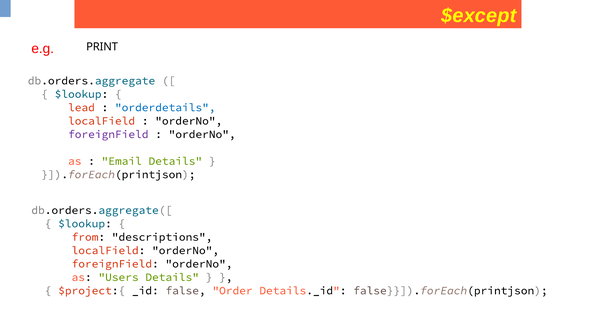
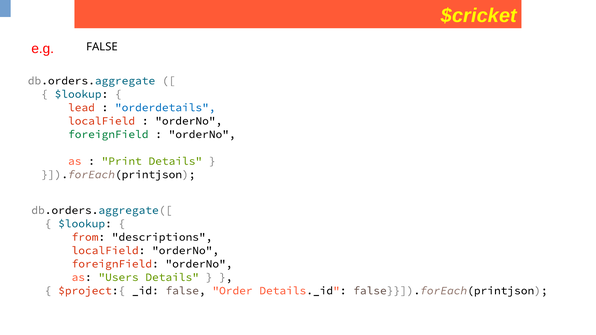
$except: $except -> $cricket
PRINT at (102, 47): PRINT -> FALSE
foreignField at (108, 134) colour: purple -> green
Email: Email -> Print
